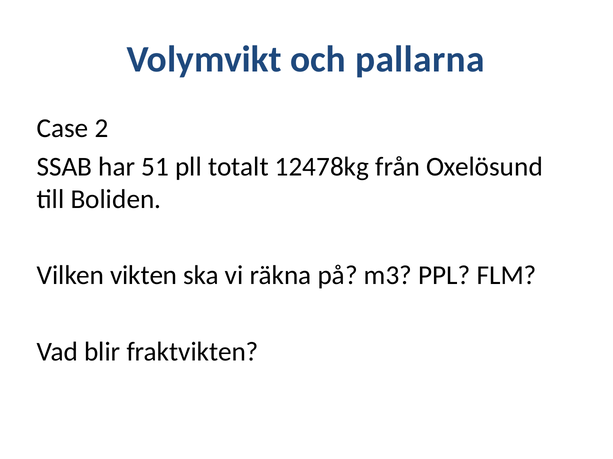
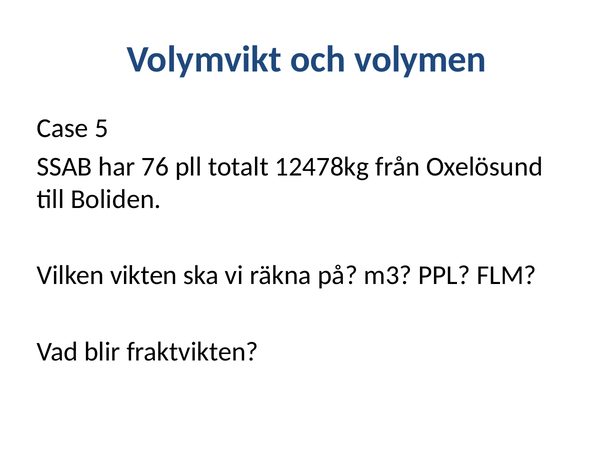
pallarna: pallarna -> volymen
2: 2 -> 5
51: 51 -> 76
